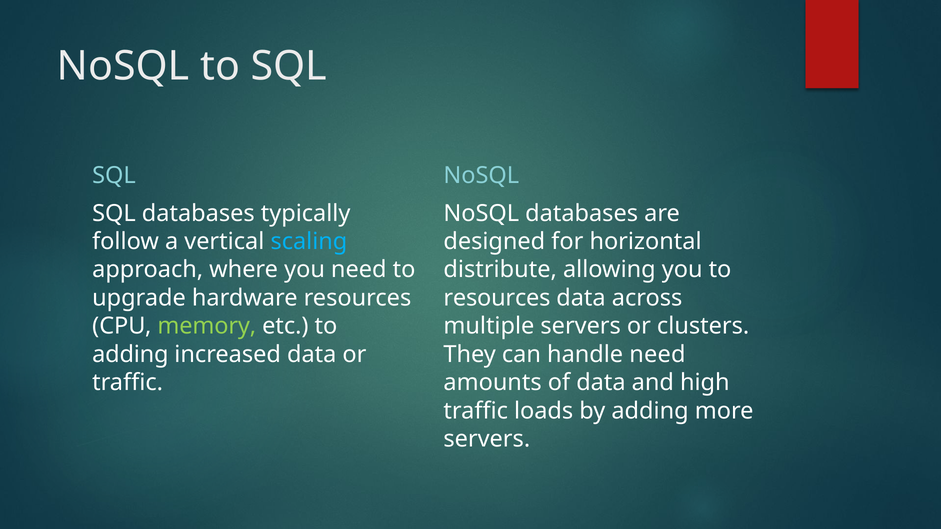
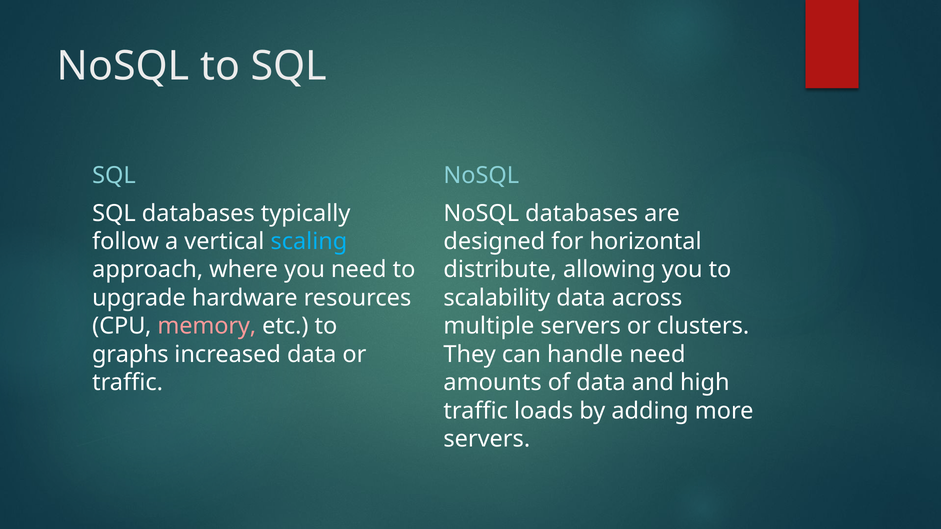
resources at (497, 298): resources -> scalability
memory colour: light green -> pink
adding at (130, 355): adding -> graphs
